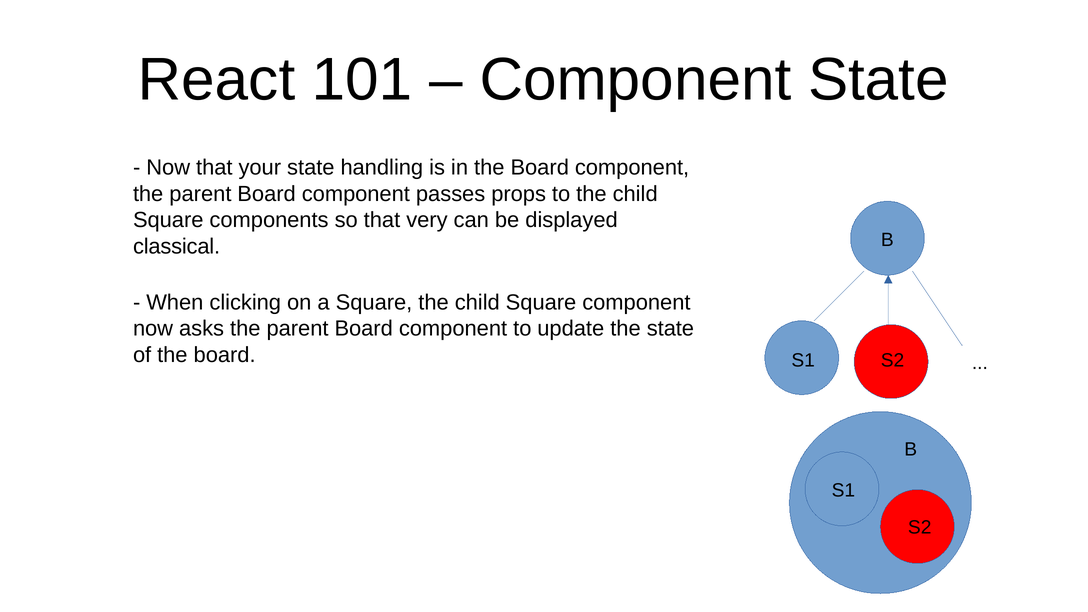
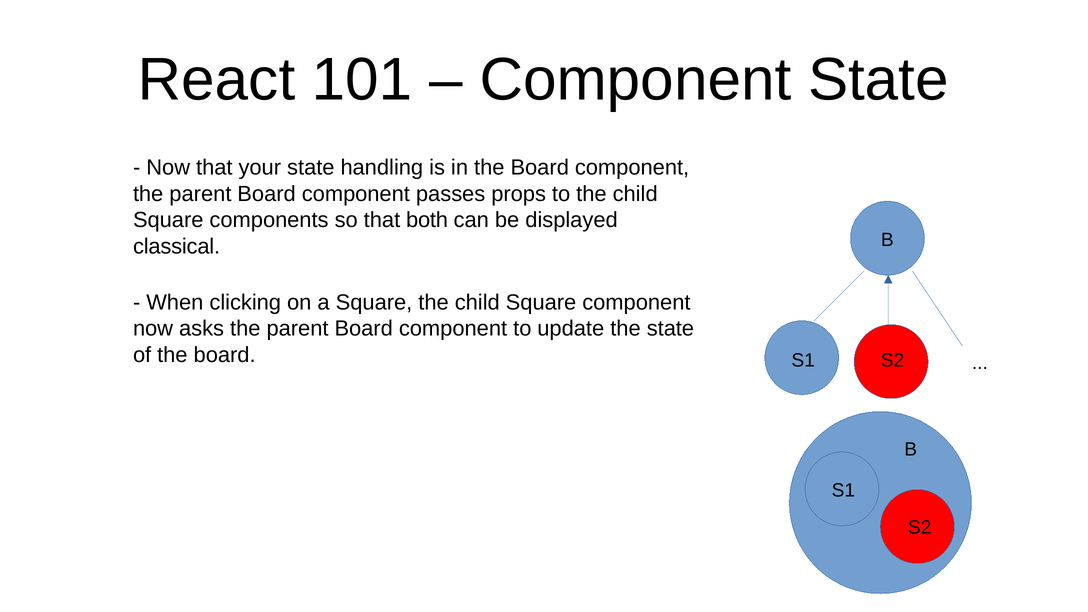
very: very -> both
